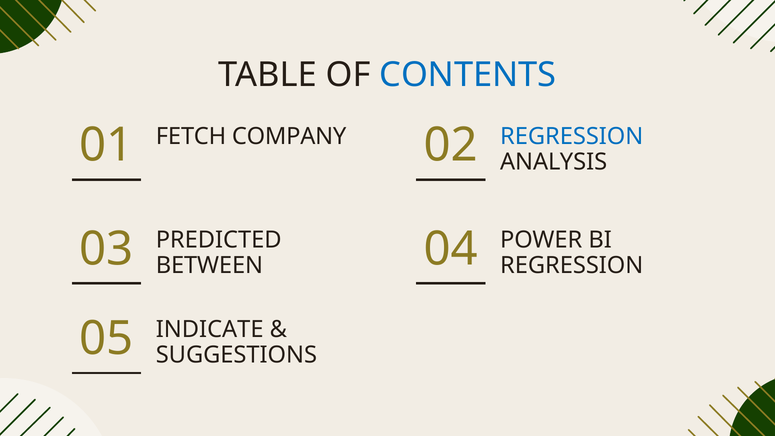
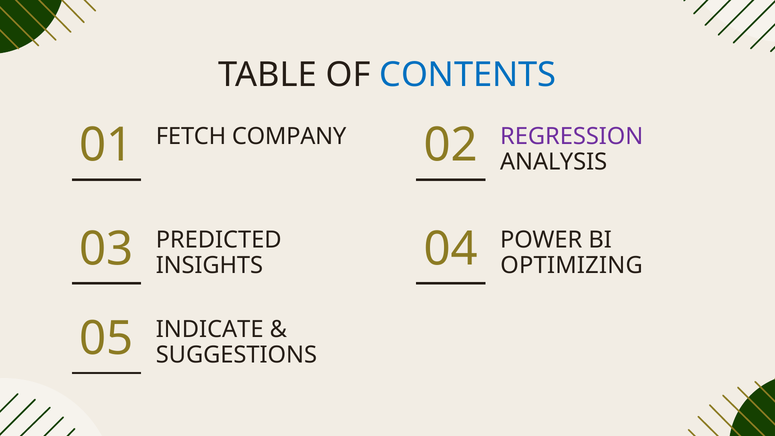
REGRESSION at (572, 136) colour: blue -> purple
BETWEEN: BETWEEN -> INSIGHTS
REGRESSION at (572, 265): REGRESSION -> OPTIMIZING
